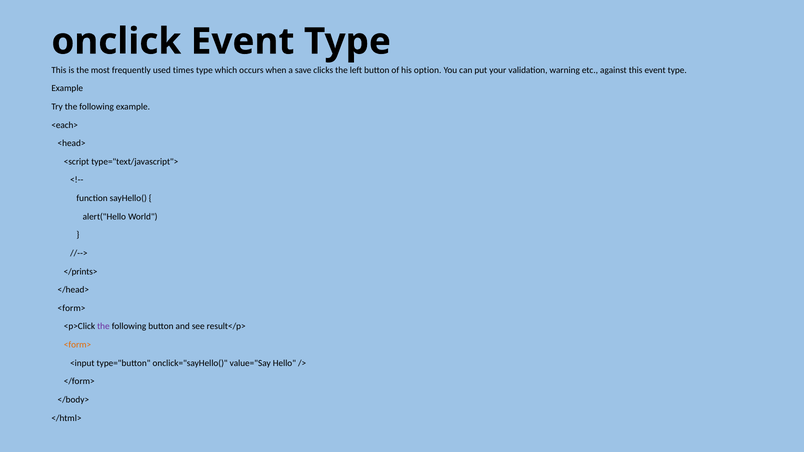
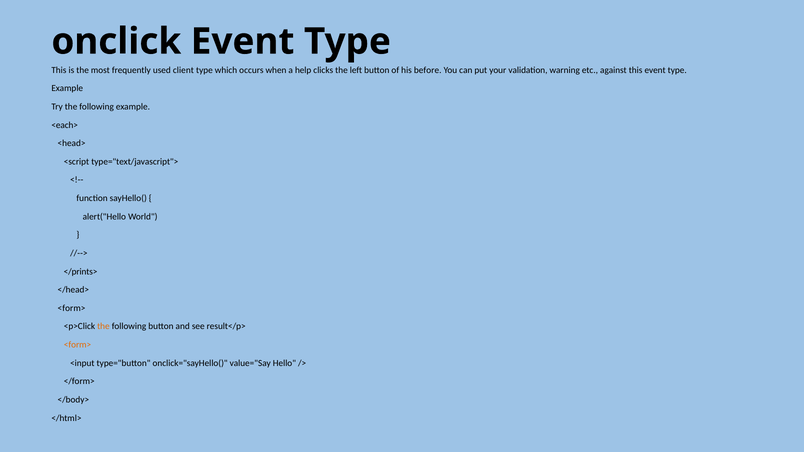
times: times -> client
save: save -> help
option: option -> before
the at (103, 327) colour: purple -> orange
